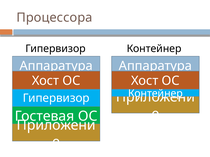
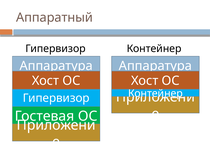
Процессора: Процессора -> Аппаратный
